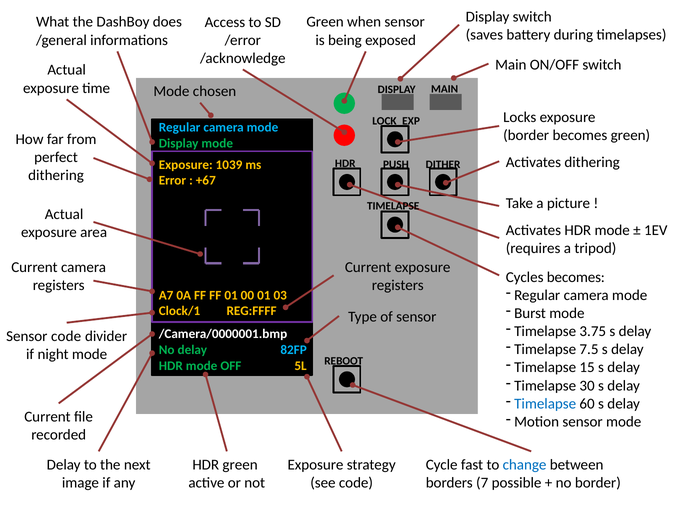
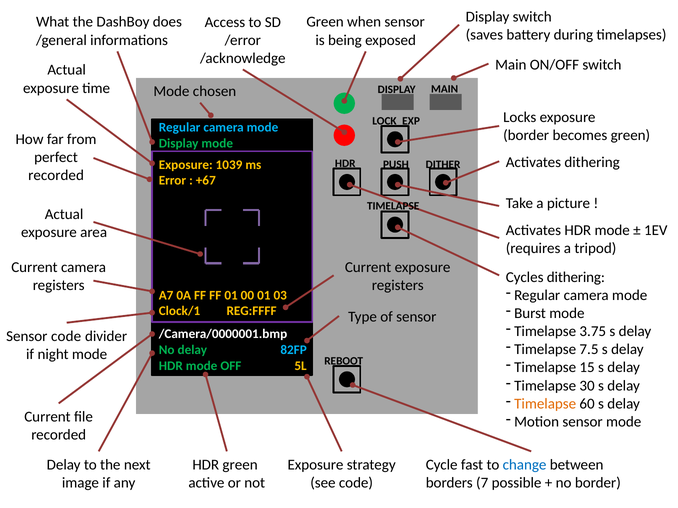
dithering at (56, 176): dithering -> recorded
Cycles becomes: becomes -> dithering
Timelapse at (545, 404) colour: blue -> orange
